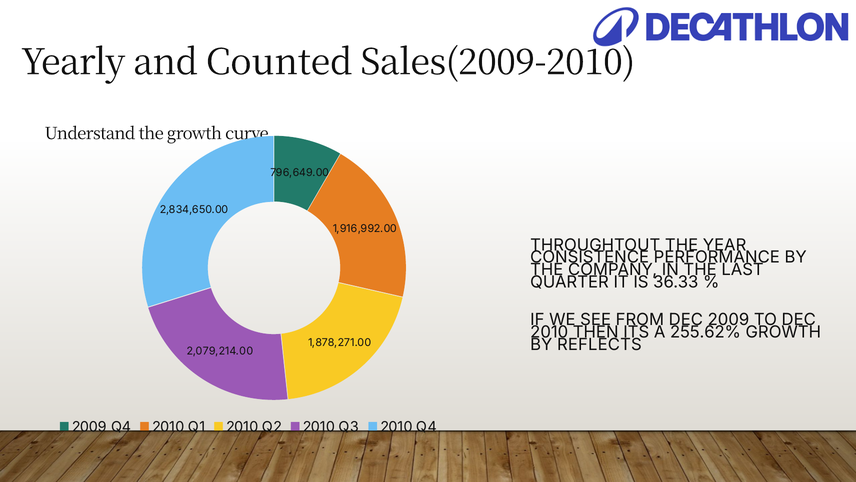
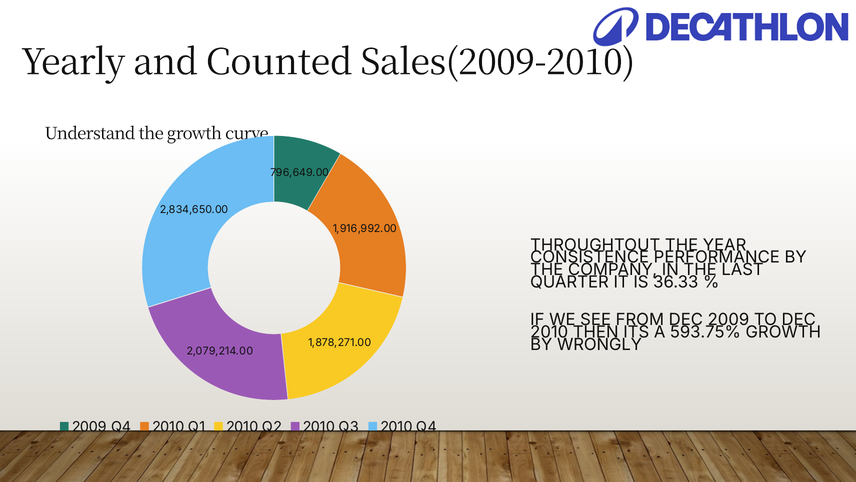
255.62%: 255.62% -> 593.75%
REFLECTS: REFLECTS -> WRONGLY
